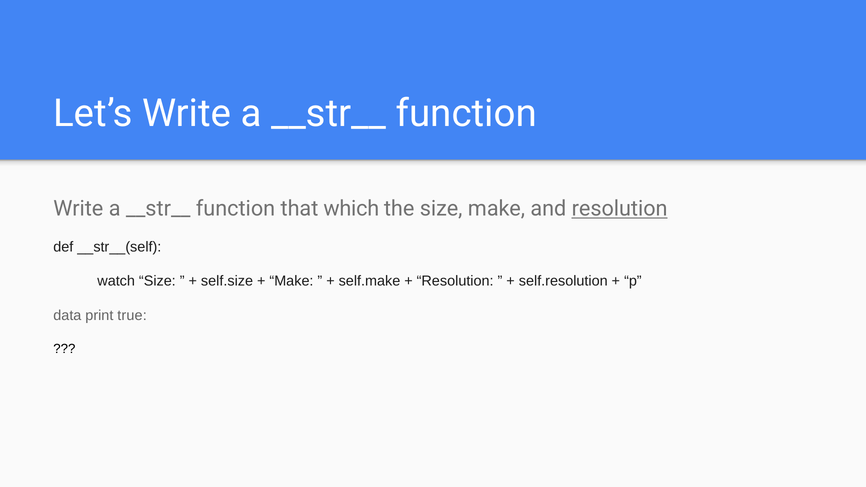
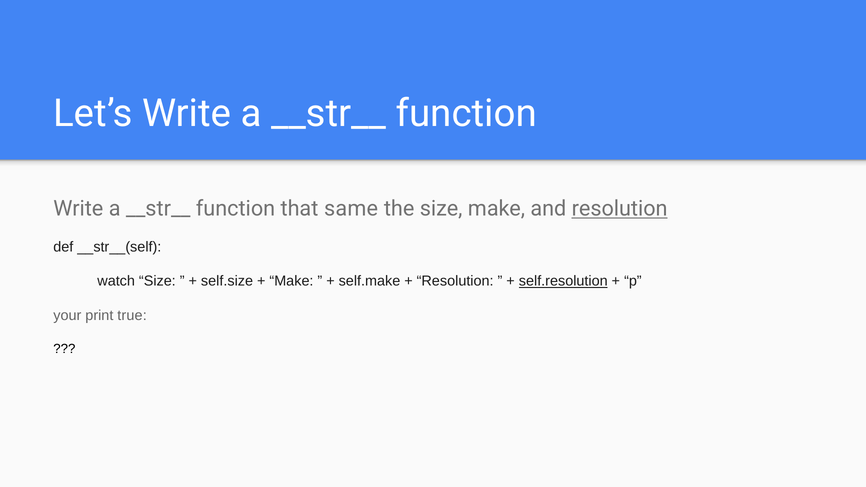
which: which -> same
self.resolution underline: none -> present
data: data -> your
